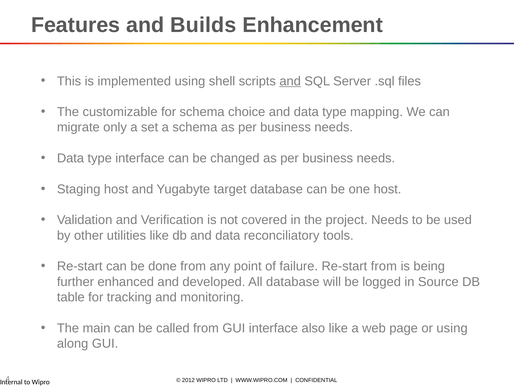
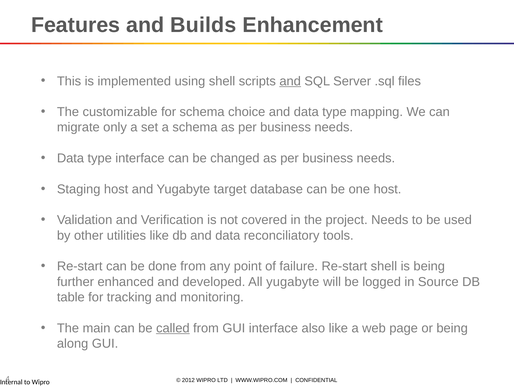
Re-start from: from -> shell
All database: database -> yugabyte
called underline: none -> present
or using: using -> being
